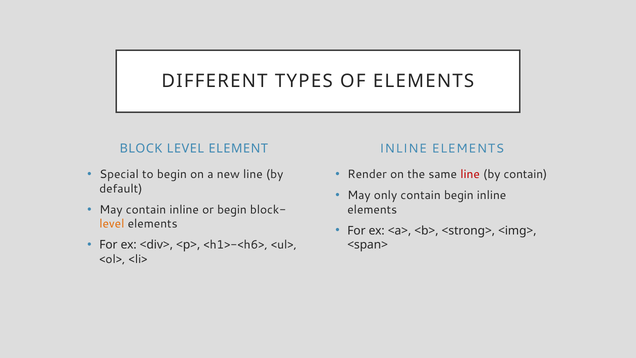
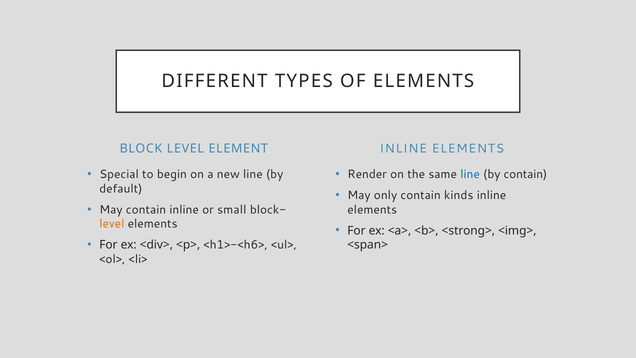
line at (470, 174) colour: red -> blue
contain begin: begin -> kinds
or begin: begin -> small
